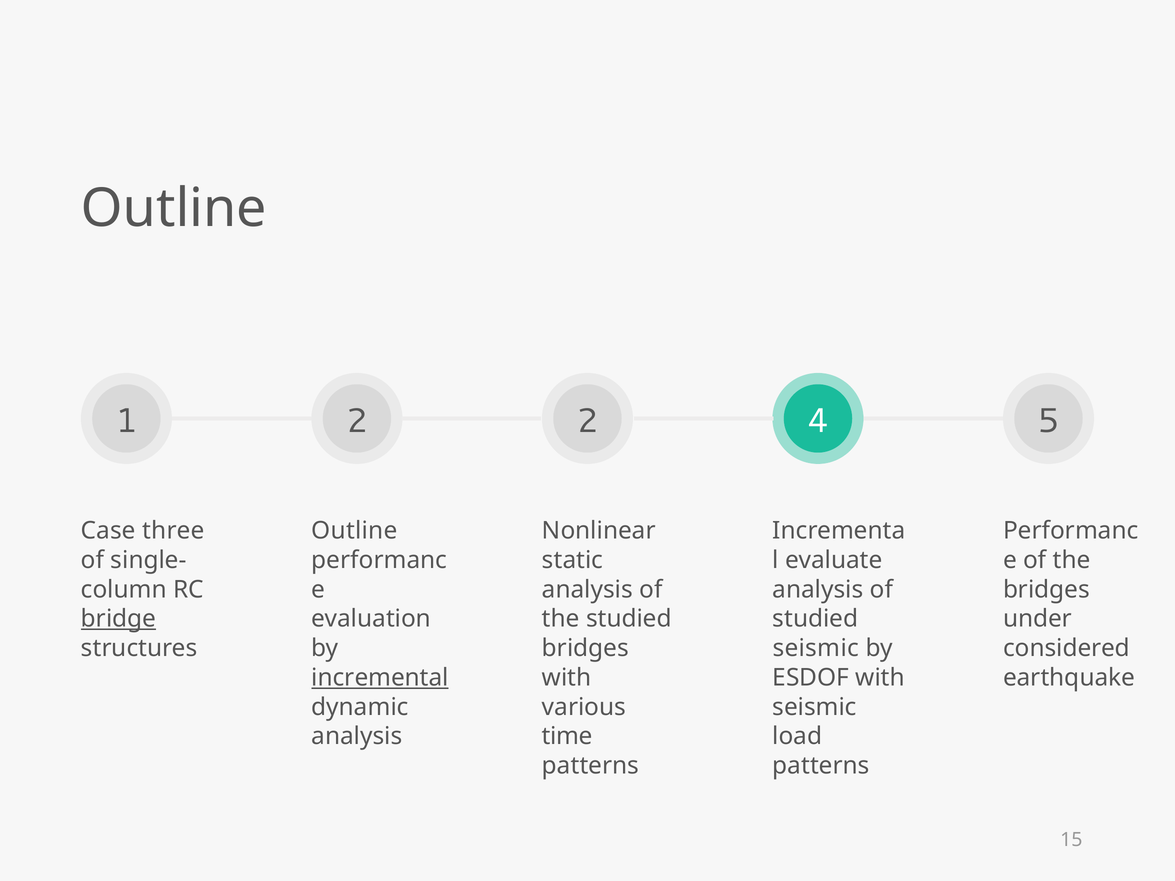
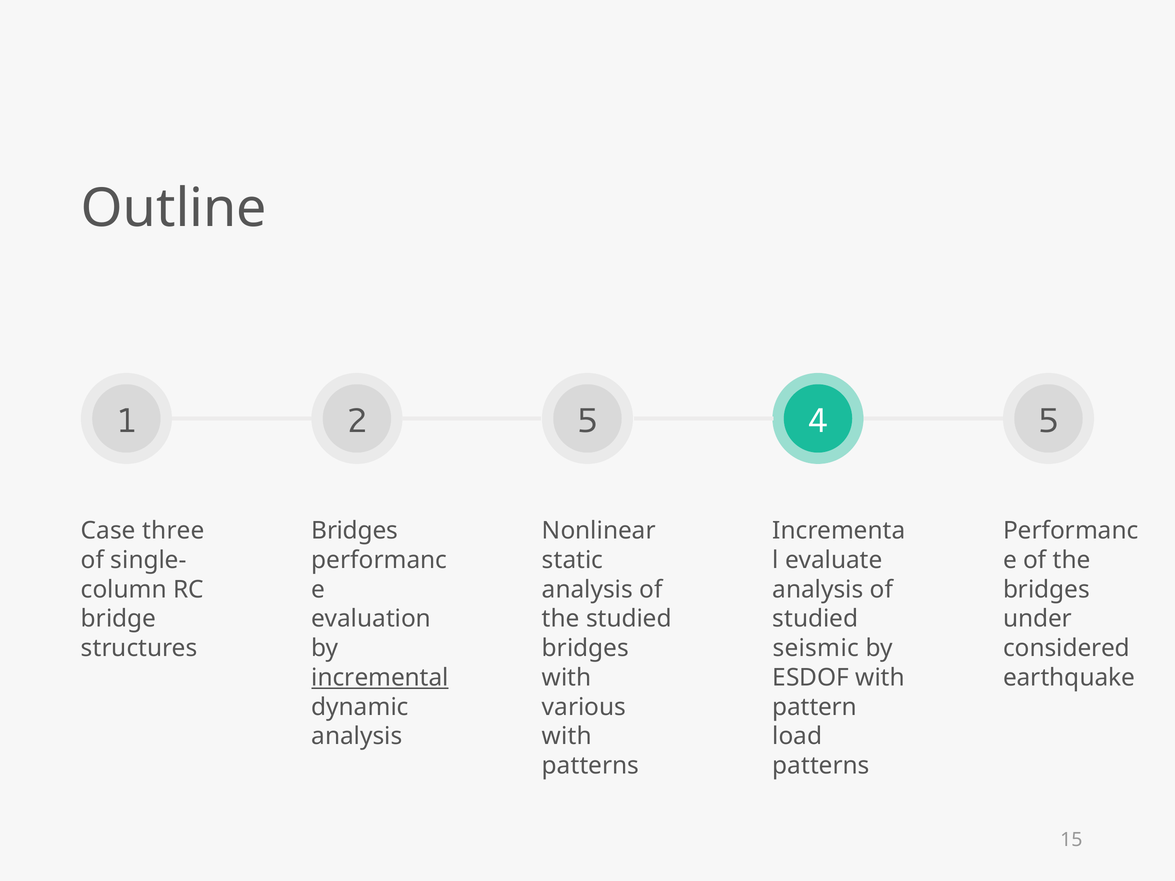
1 2: 2 -> 5
Outline at (354, 531): Outline -> Bridges
bridge underline: present -> none
seismic at (815, 707): seismic -> pattern
time at (567, 737): time -> with
